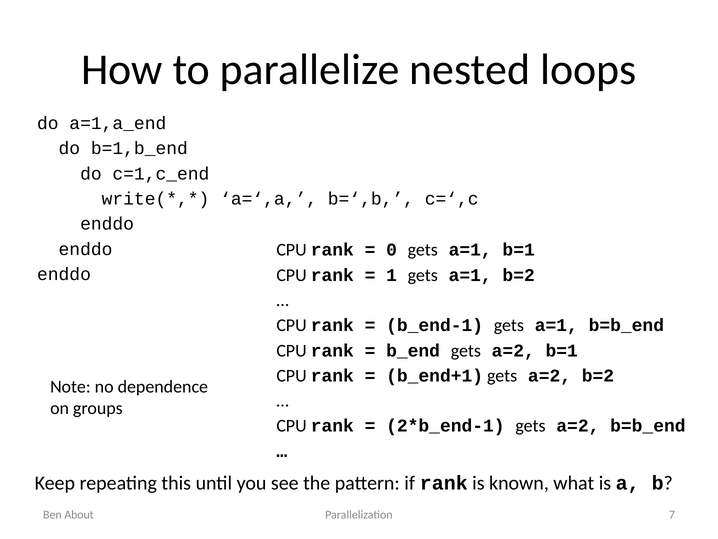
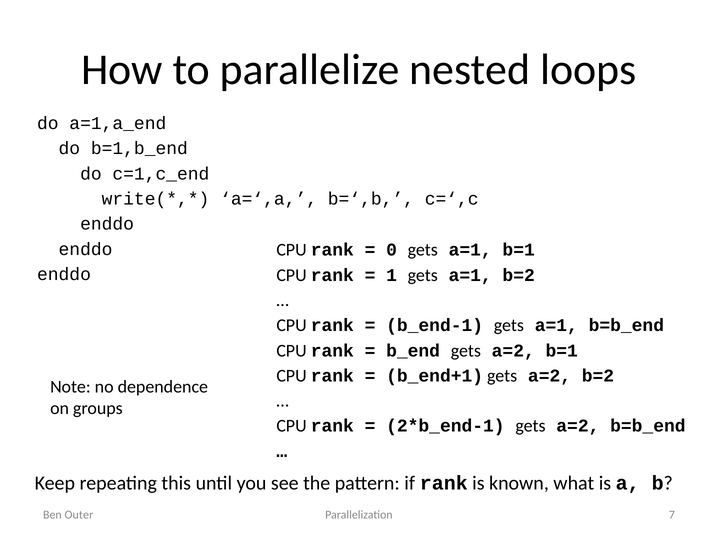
About: About -> Outer
